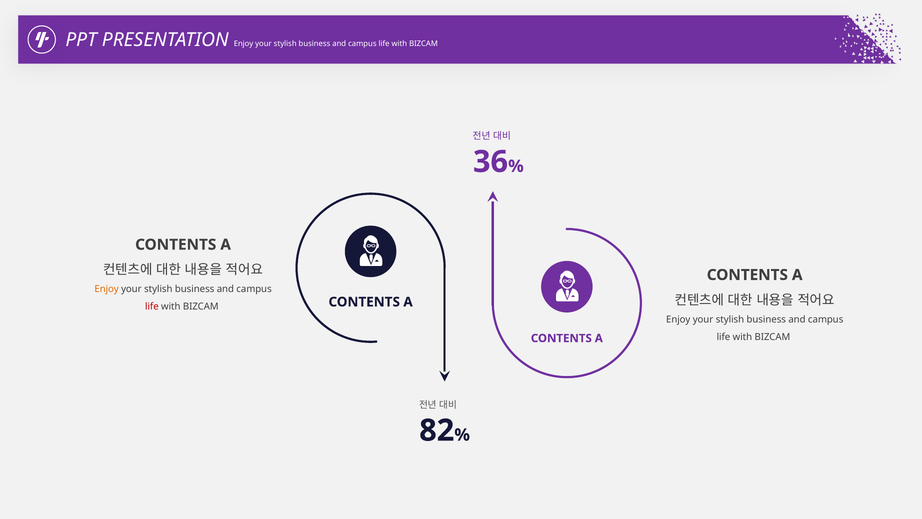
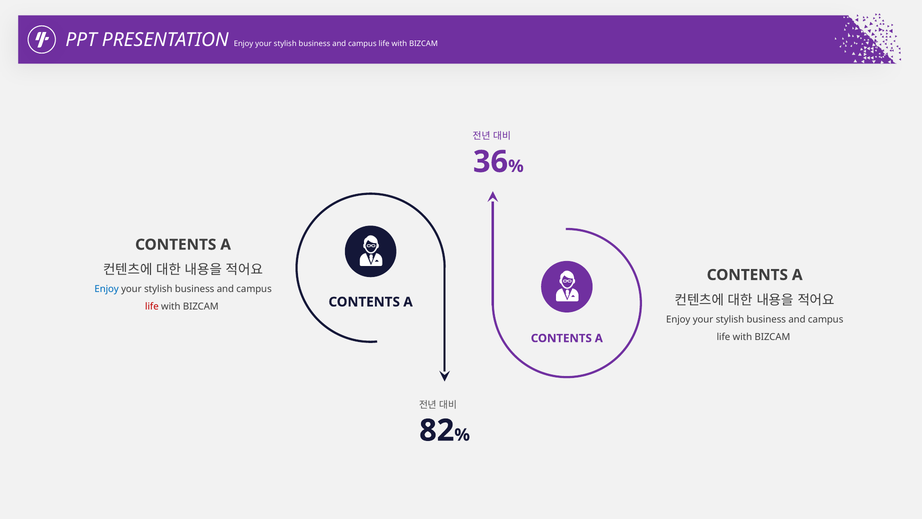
Enjoy at (107, 289) colour: orange -> blue
